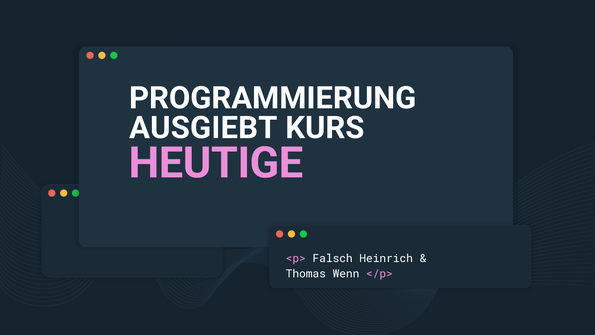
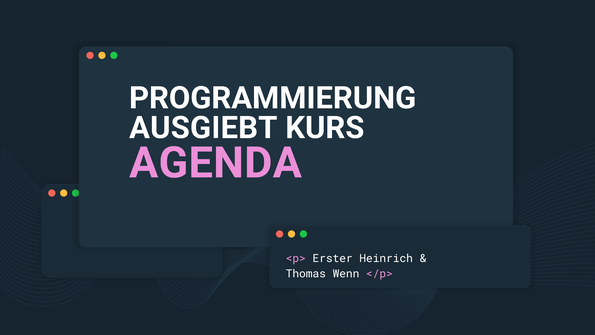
HEUTIGE: HEUTIGE -> AGENDA
Falsch: Falsch -> Erster
